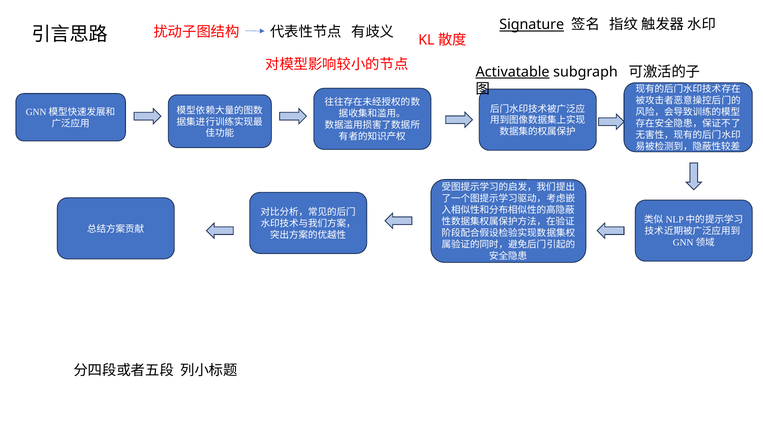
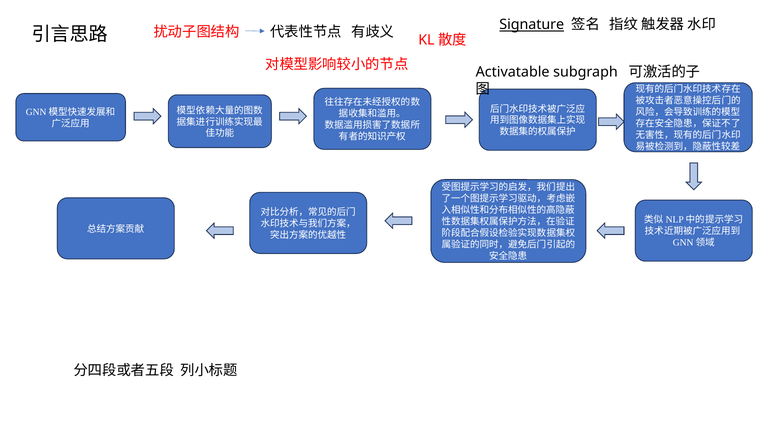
Activatable underline: present -> none
